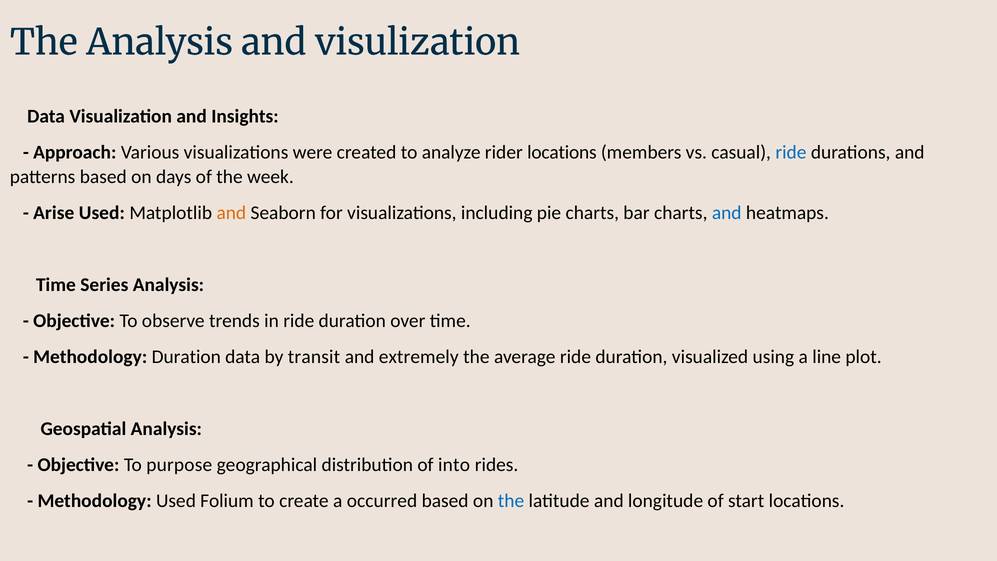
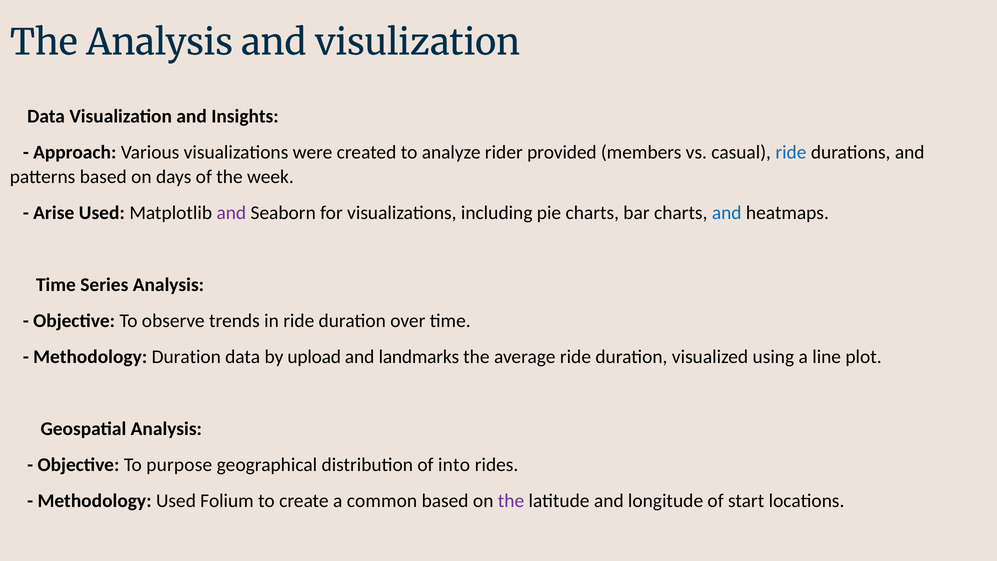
rider locations: locations -> provided
and at (231, 213) colour: orange -> purple
transit: transit -> upload
extremely: extremely -> landmarks
occurred: occurred -> common
the at (511, 501) colour: blue -> purple
